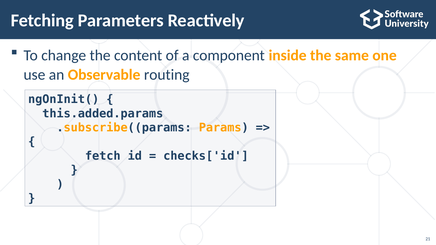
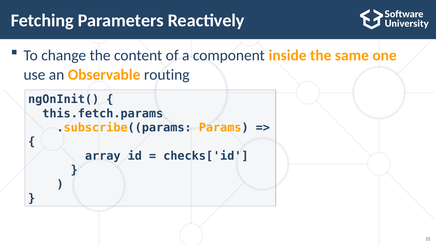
this.added.params: this.added.params -> this.fetch.params
fetch: fetch -> array
